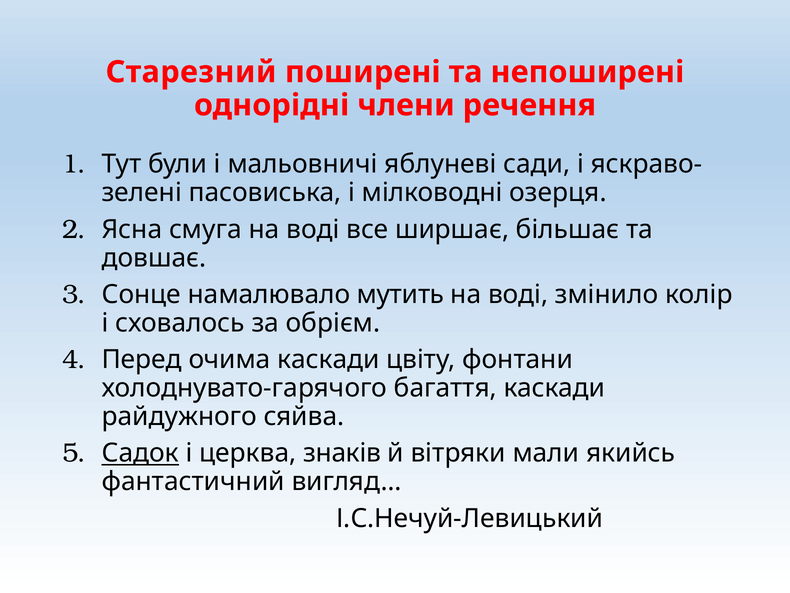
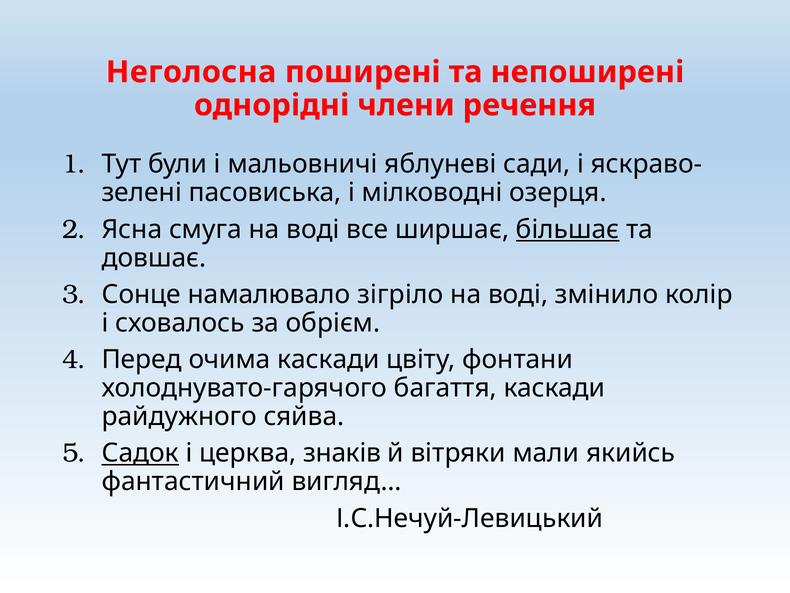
Старезний: Старезний -> Неголосна
більшає underline: none -> present
мутить: мутить -> зігріло
